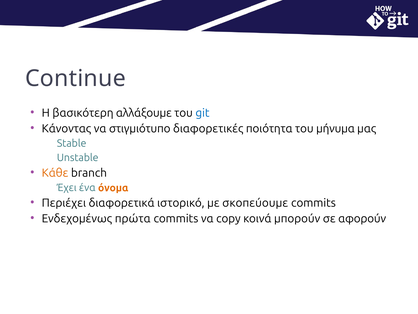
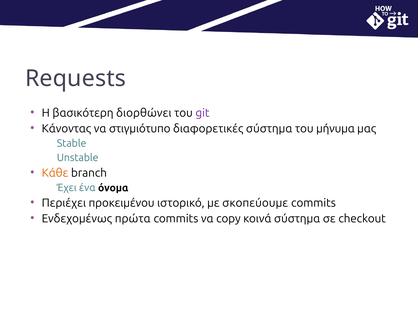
Continue: Continue -> Requests
αλλάξουμε: αλλάξουμε -> διορθώνει
git colour: blue -> purple
διαφορετικές ποιότητα: ποιότητα -> σύστημα
όνομα colour: orange -> black
διαφορετικά: διαφορετικά -> προκειμένου
κοινά μπορούν: μπορούν -> σύστημα
αφορούν: αφορούν -> checkout
